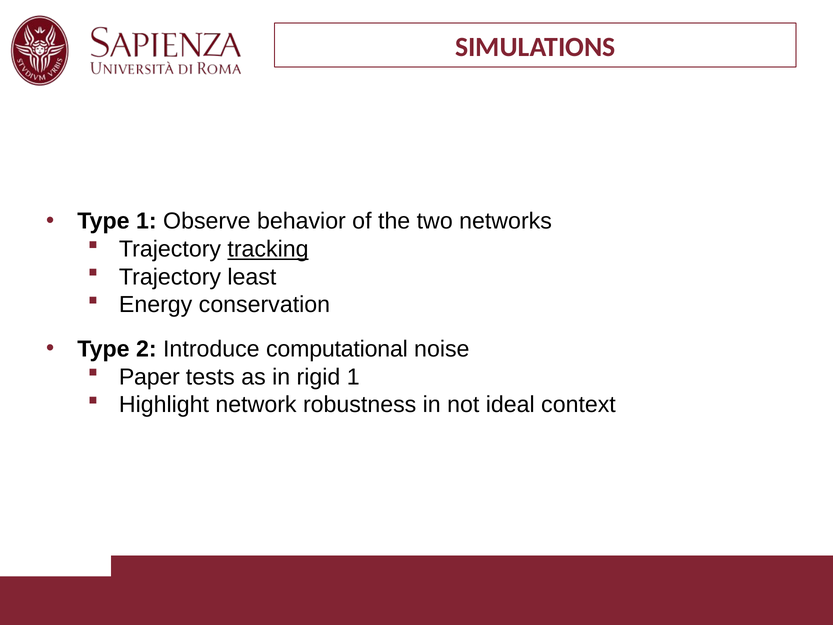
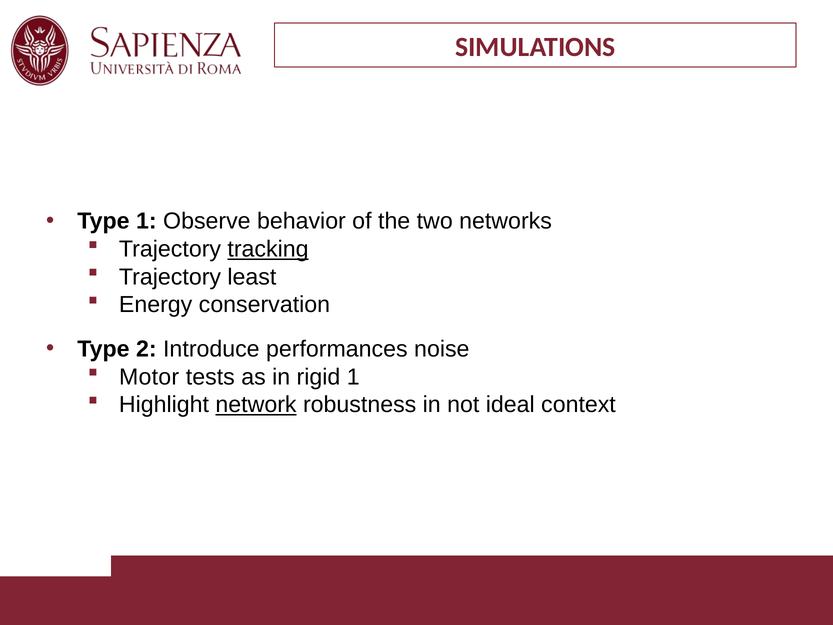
computational: computational -> performances
Paper: Paper -> Motor
network underline: none -> present
